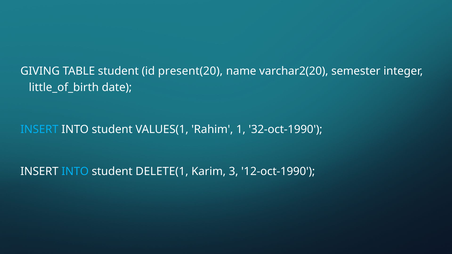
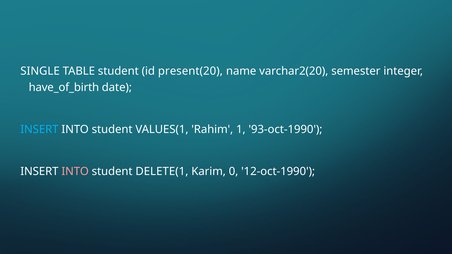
GIVING: GIVING -> SINGLE
little_of_birth: little_of_birth -> have_of_birth
32-oct-1990: 32-oct-1990 -> 93-oct-1990
INTO at (75, 171) colour: light blue -> pink
3: 3 -> 0
